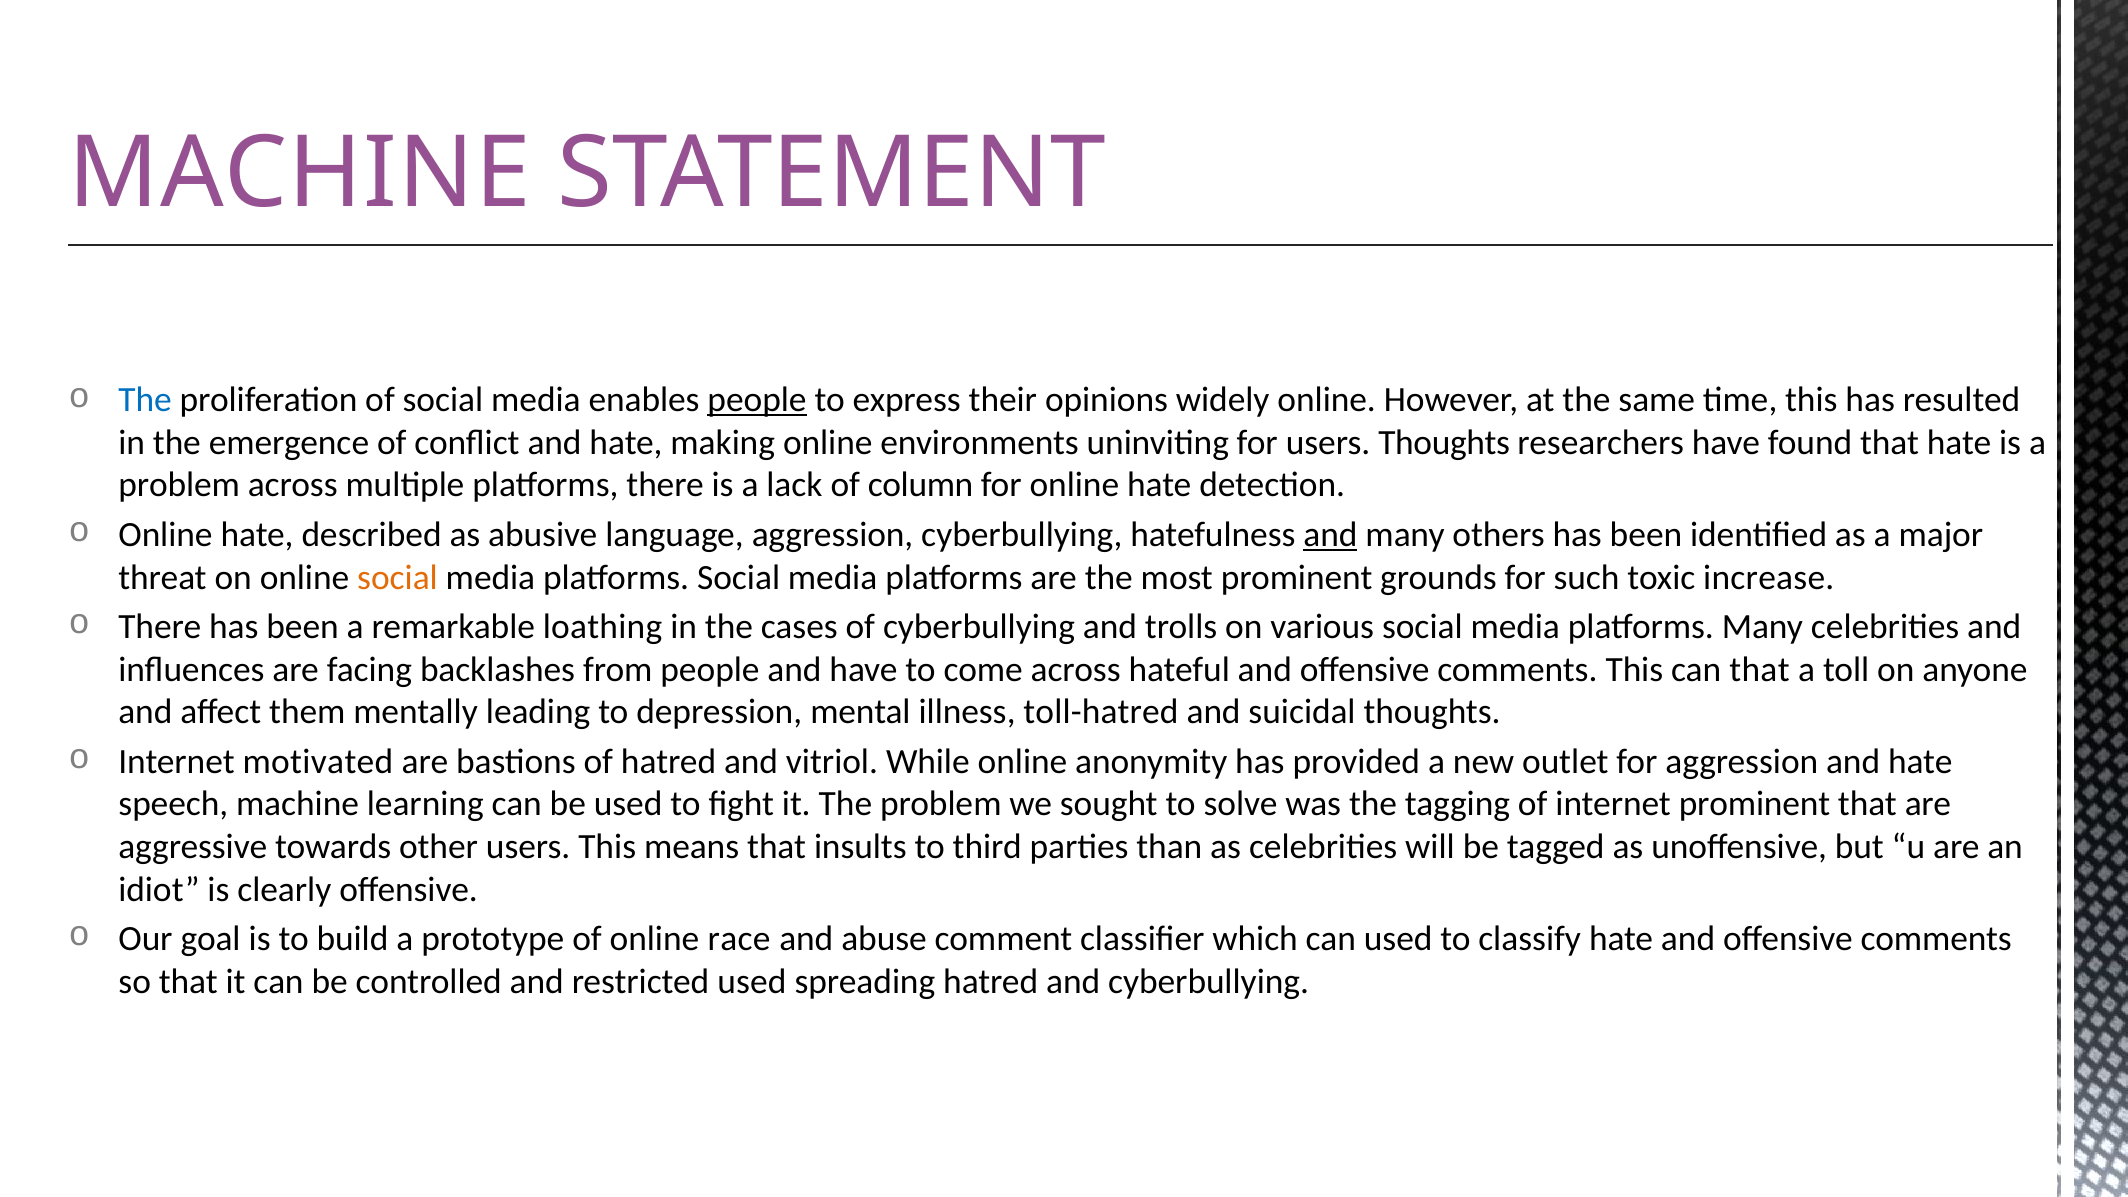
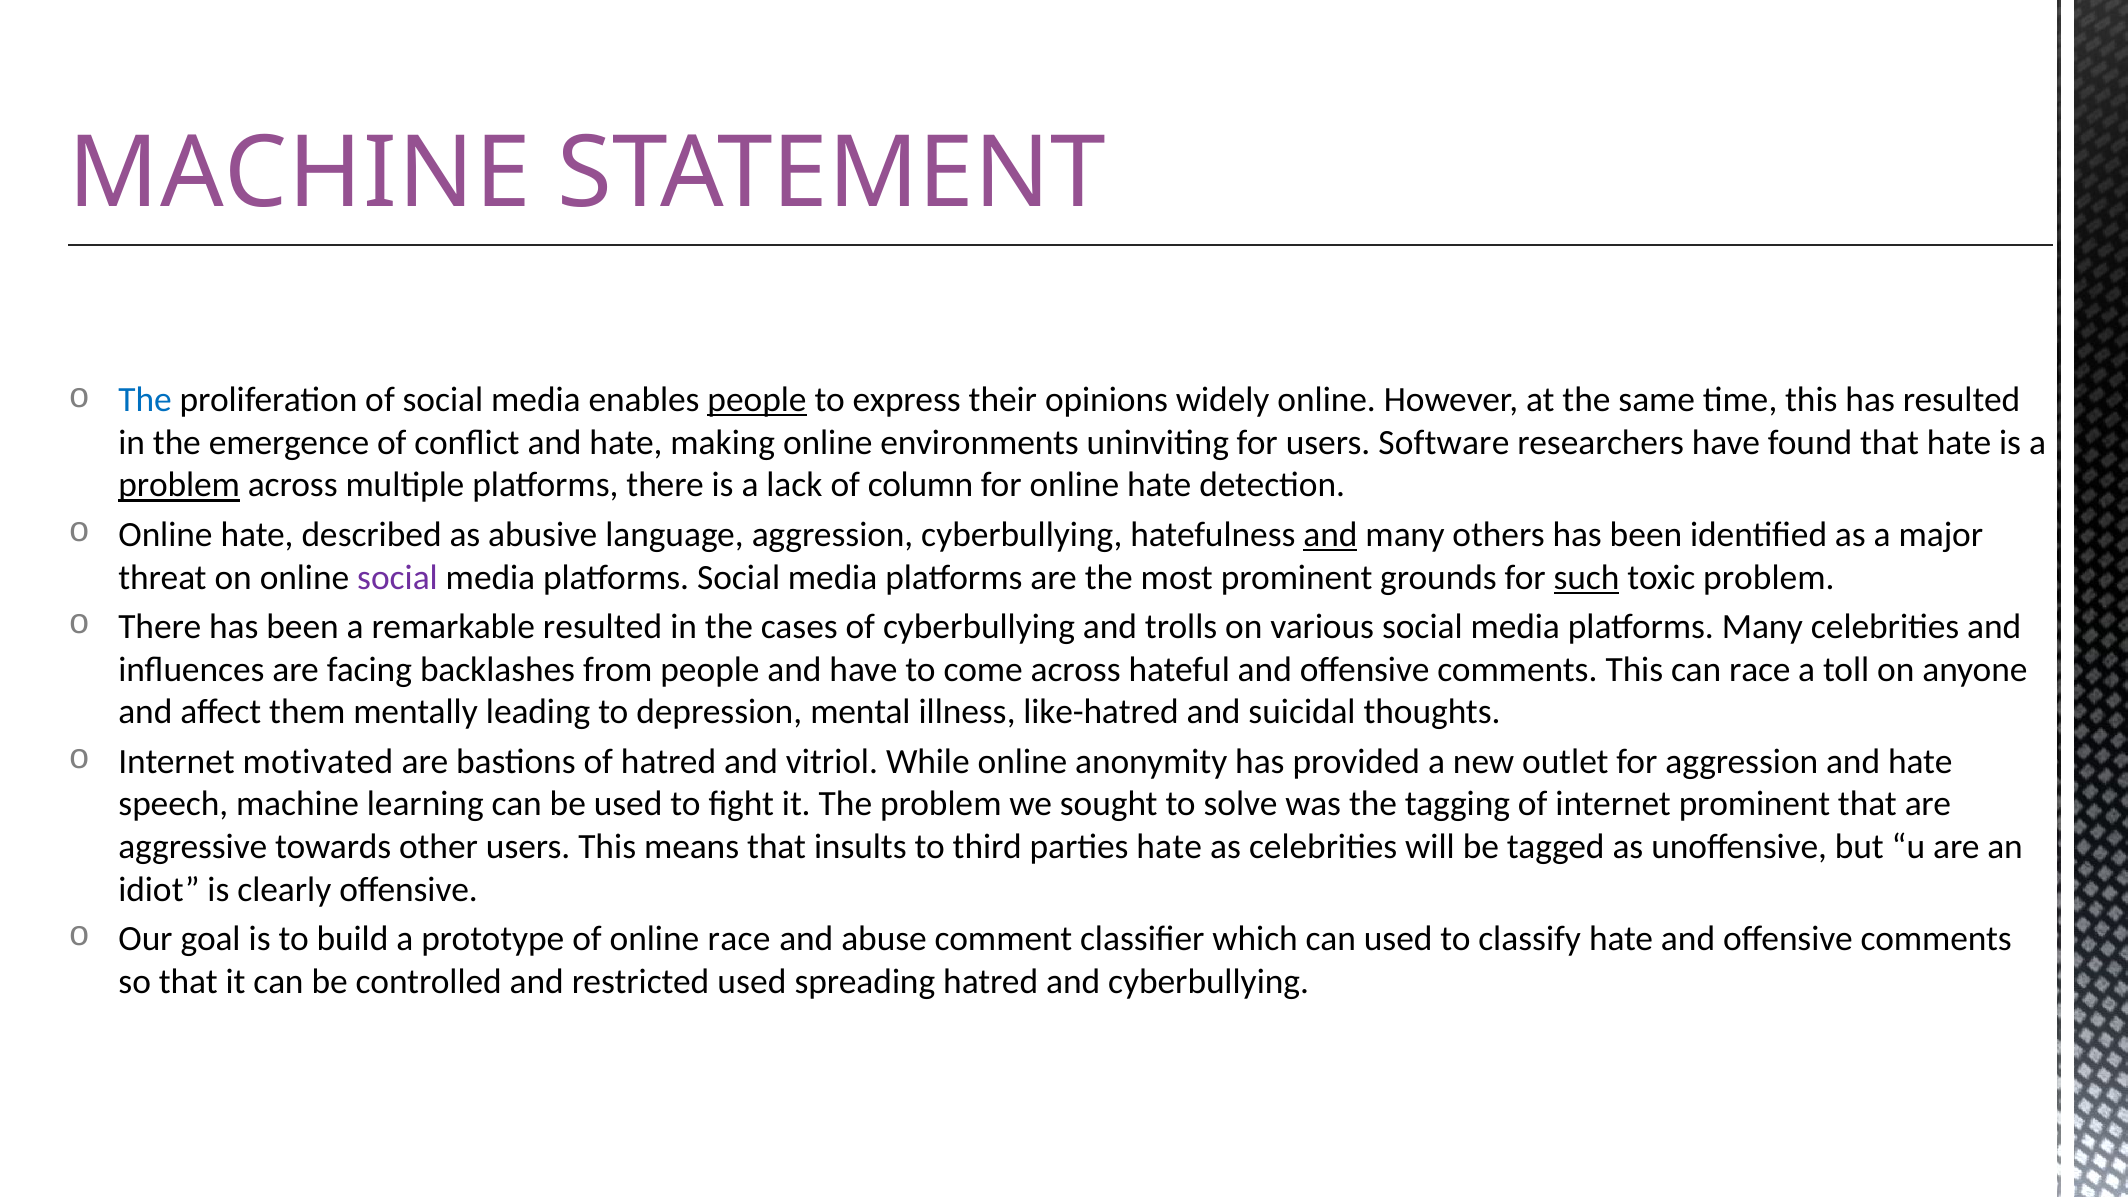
users Thoughts: Thoughts -> Software
problem at (179, 485) underline: none -> present
social at (398, 577) colour: orange -> purple
such underline: none -> present
toxic increase: increase -> problem
remarkable loathing: loathing -> resulted
can that: that -> race
toll-hatred: toll-hatred -> like-hatred
parties than: than -> hate
